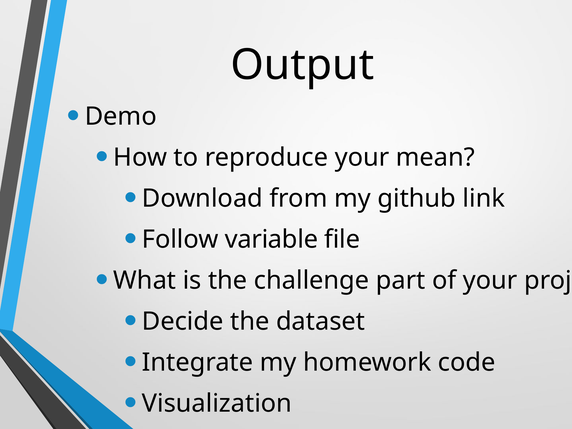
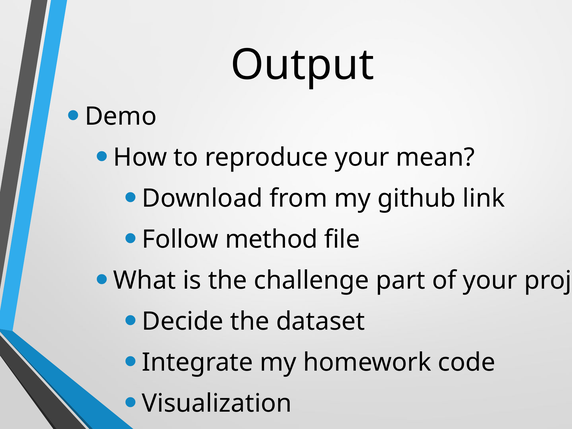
variable: variable -> method
